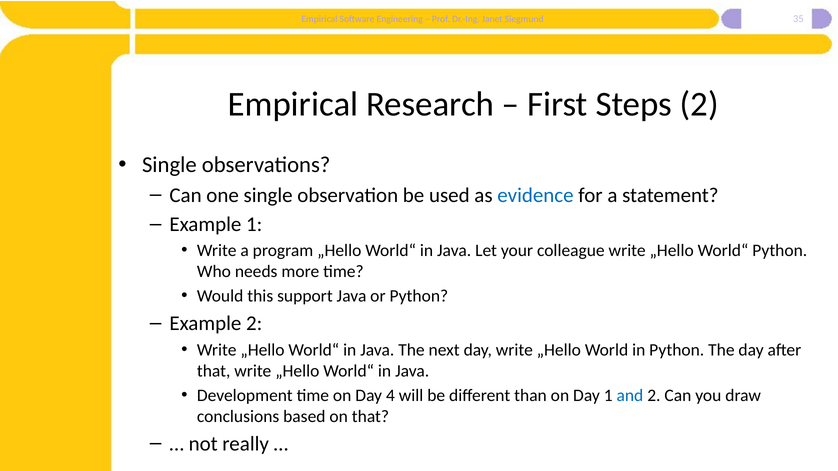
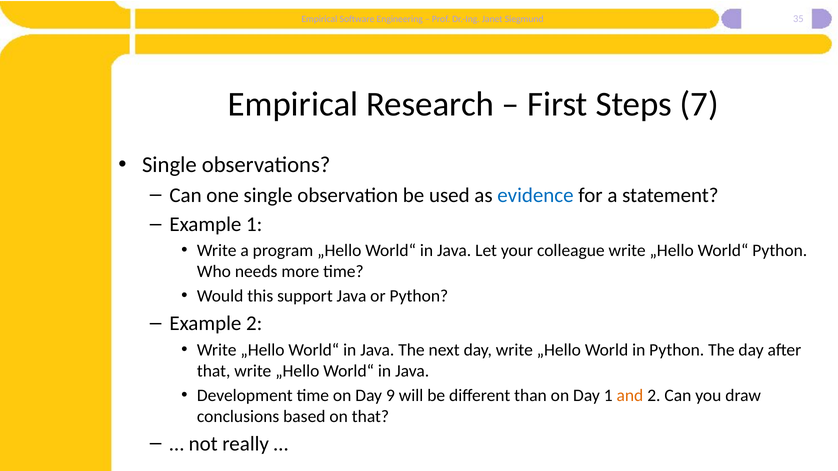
Steps 2: 2 -> 7
4: 4 -> 9
and colour: blue -> orange
